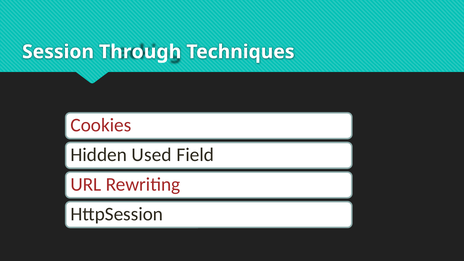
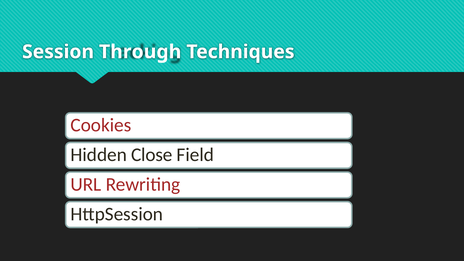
Used: Used -> Close
